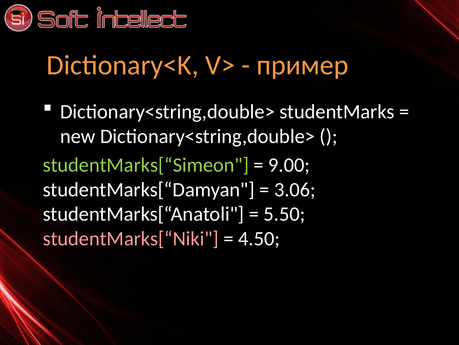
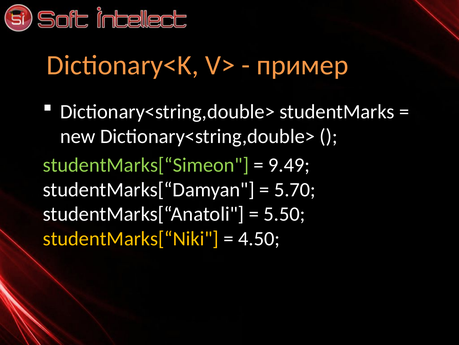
9.00: 9.00 -> 9.49
3.06: 3.06 -> 5.70
studentMarks[“Niki colour: pink -> yellow
